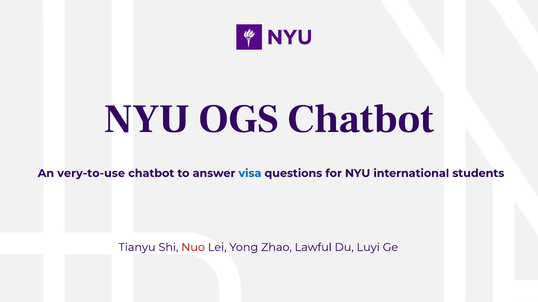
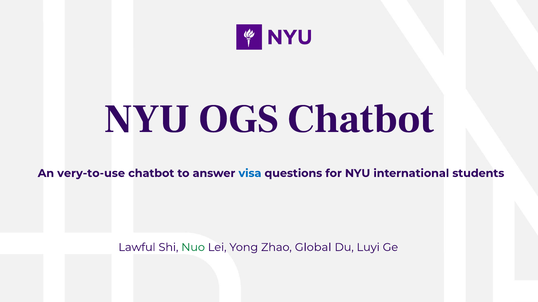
Tianyu: Tianyu -> Lawful
Nuo colour: red -> green
Lawful: Lawful -> Global
